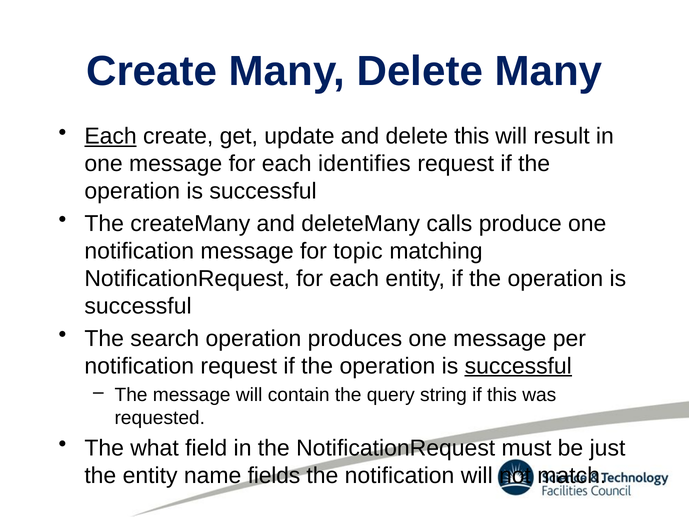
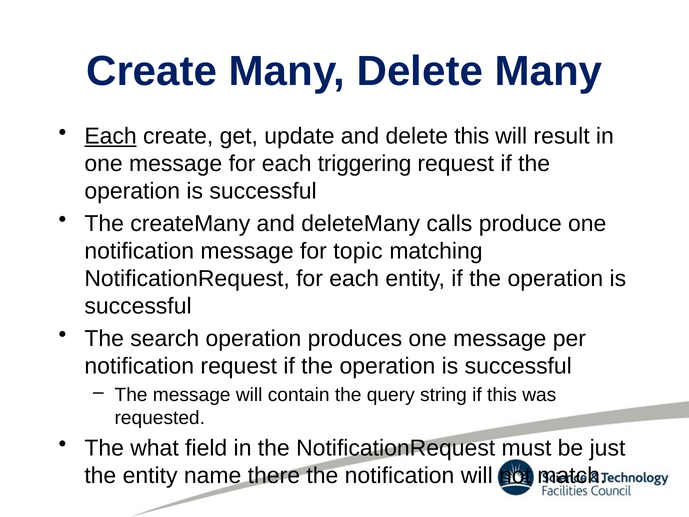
identifies: identifies -> triggering
successful at (518, 366) underline: present -> none
fields: fields -> there
